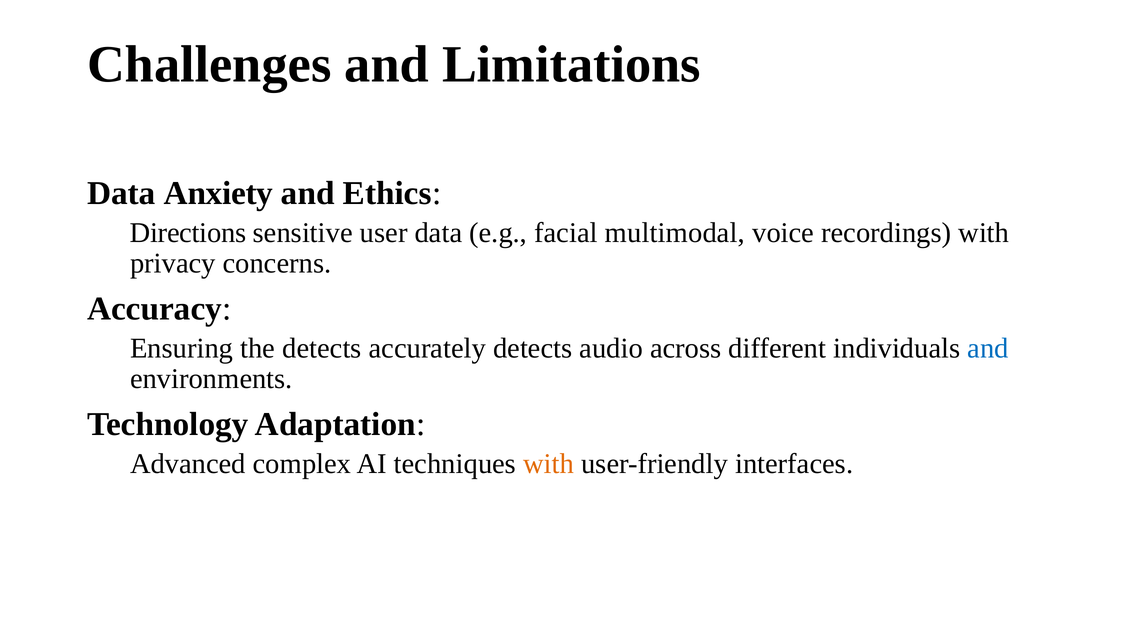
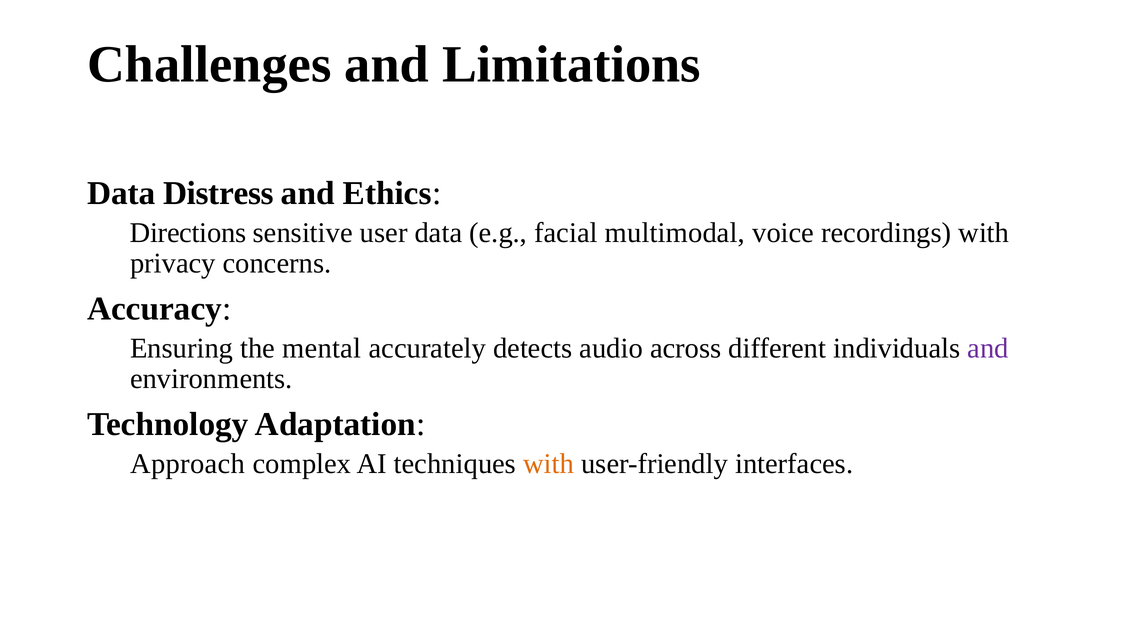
Anxiety: Anxiety -> Distress
the detects: detects -> mental
and at (988, 348) colour: blue -> purple
Advanced: Advanced -> Approach
